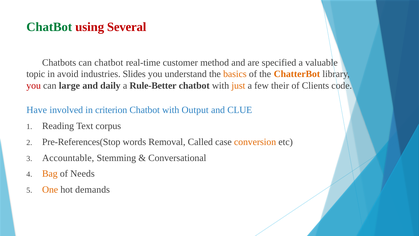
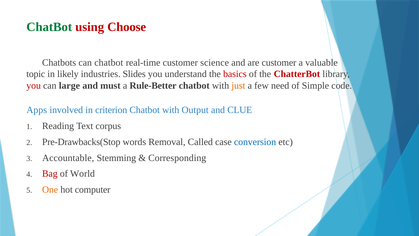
Several: Several -> Choose
method: method -> science
are specified: specified -> customer
avoid: avoid -> likely
basics colour: orange -> red
ChatterBot colour: orange -> red
daily: daily -> must
their: their -> need
Clients: Clients -> Simple
Have: Have -> Apps
Pre-References(Stop: Pre-References(Stop -> Pre-Drawbacks(Stop
conversion colour: orange -> blue
Conversational: Conversational -> Corresponding
Bag colour: orange -> red
Needs: Needs -> World
demands: demands -> computer
